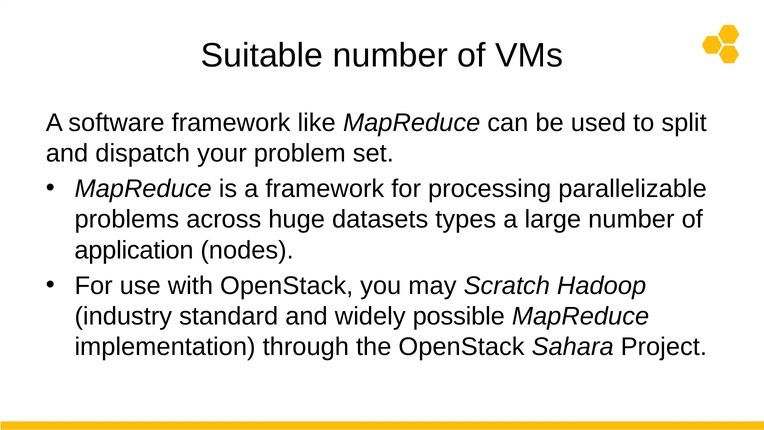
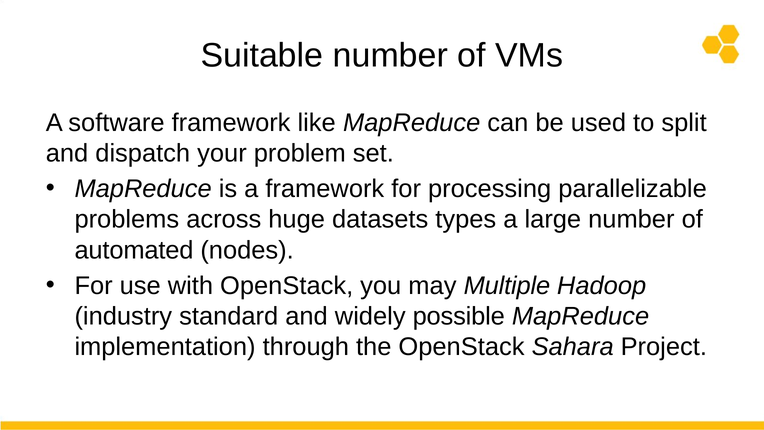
application: application -> automated
Scratch: Scratch -> Multiple
